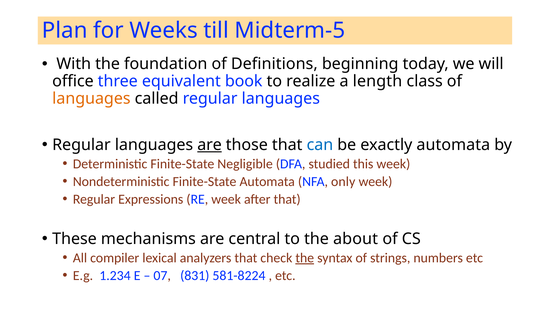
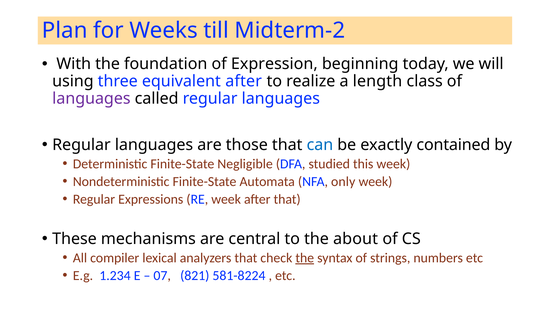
Midterm-5: Midterm-5 -> Midterm-2
Definitions: Definitions -> Expression
office: office -> using
equivalent book: book -> after
languages at (91, 98) colour: orange -> purple
are at (210, 145) underline: present -> none
exactly automata: automata -> contained
831: 831 -> 821
